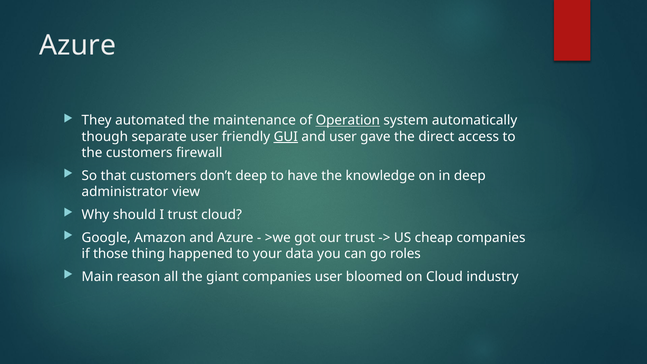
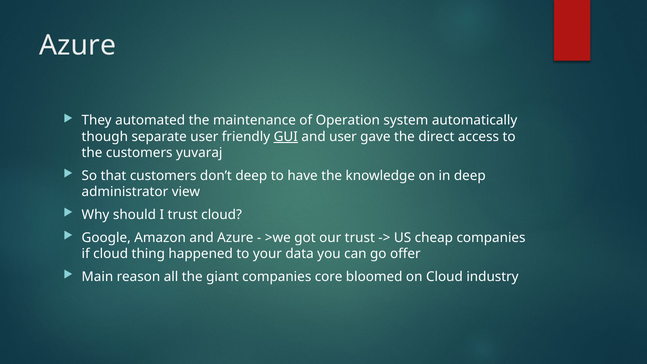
Operation underline: present -> none
firewall: firewall -> yuvaraj
if those: those -> cloud
roles: roles -> offer
companies user: user -> core
